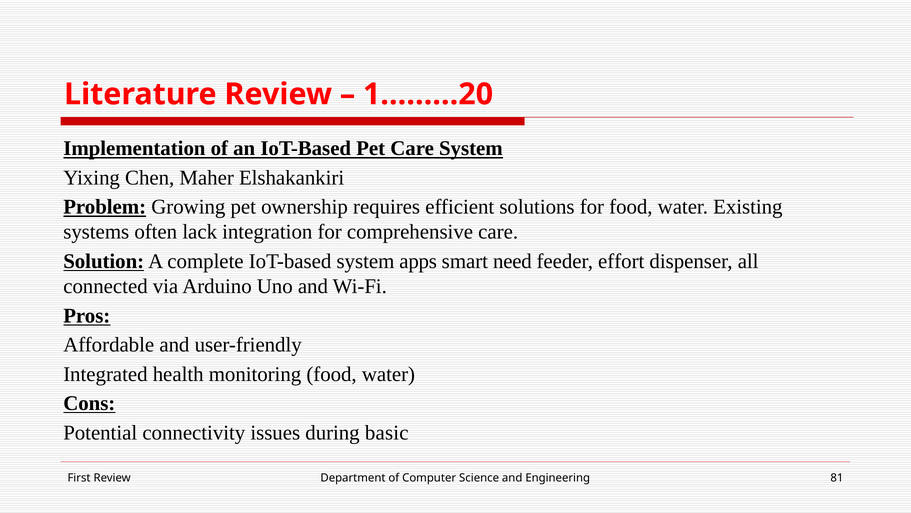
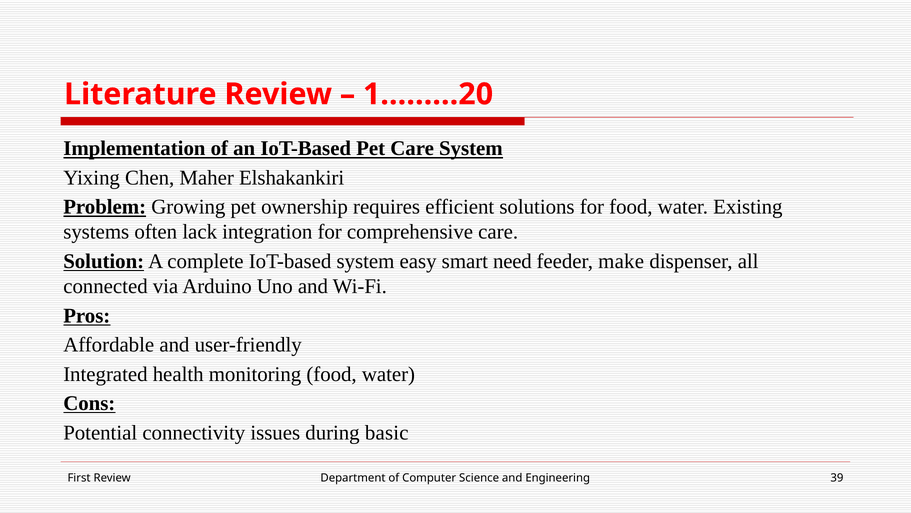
apps: apps -> easy
effort: effort -> make
81: 81 -> 39
